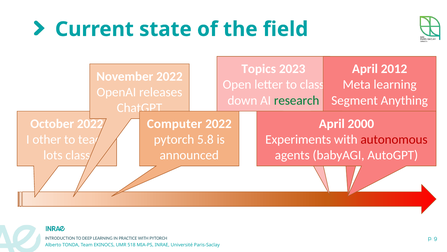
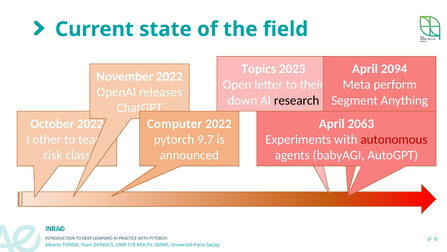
2012: 2012 -> 2094
to class: class -> their
Meta learning: learning -> perform
research colour: green -> black
2000: 2000 -> 2063
5.8: 5.8 -> 9.7
lots: lots -> risk
